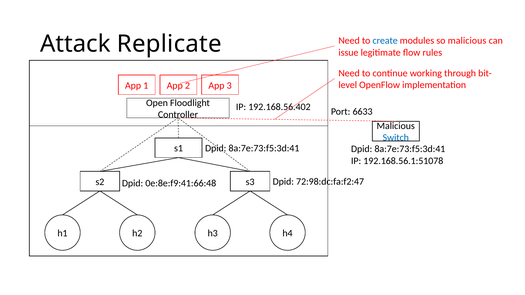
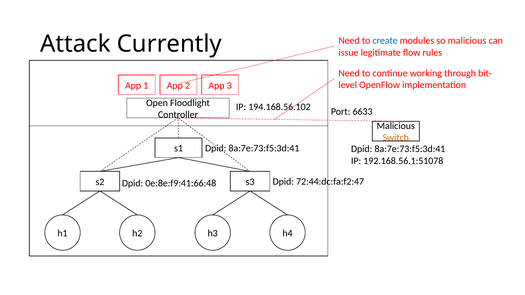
Replicate: Replicate -> Currently
192.168.56.402: 192.168.56.402 -> 194.168.56.102
Switch colour: blue -> orange
72:98:dc:fa:f2:47: 72:98:dc:fa:f2:47 -> 72:44:dc:fa:f2:47
